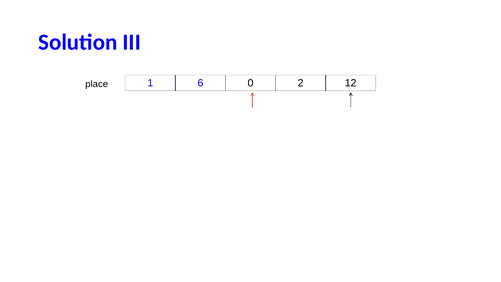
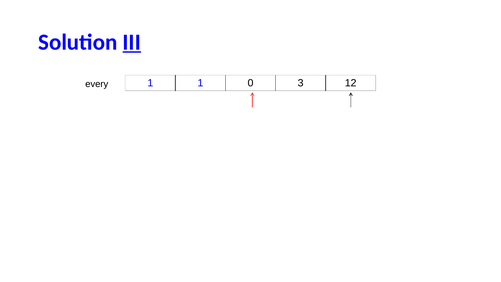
III underline: none -> present
1 6: 6 -> 1
2: 2 -> 3
place: place -> every
